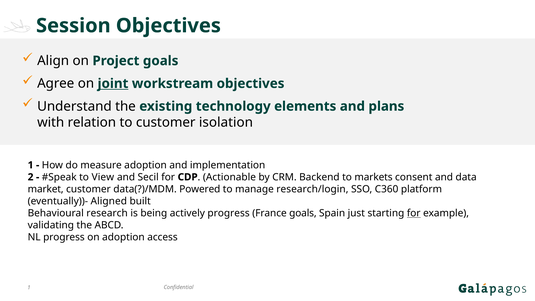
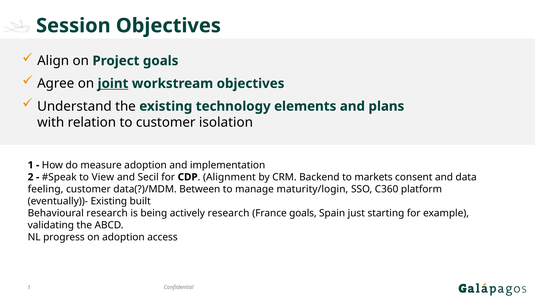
Actionable: Actionable -> Alignment
market: market -> feeling
Powered: Powered -> Between
research/login: research/login -> maturity/login
eventually))- Aligned: Aligned -> Existing
actively progress: progress -> research
for at (414, 213) underline: present -> none
